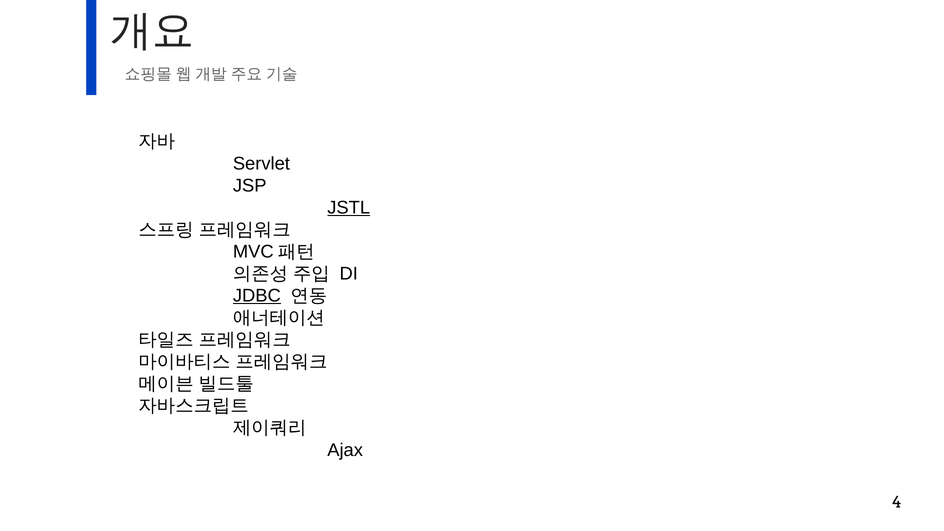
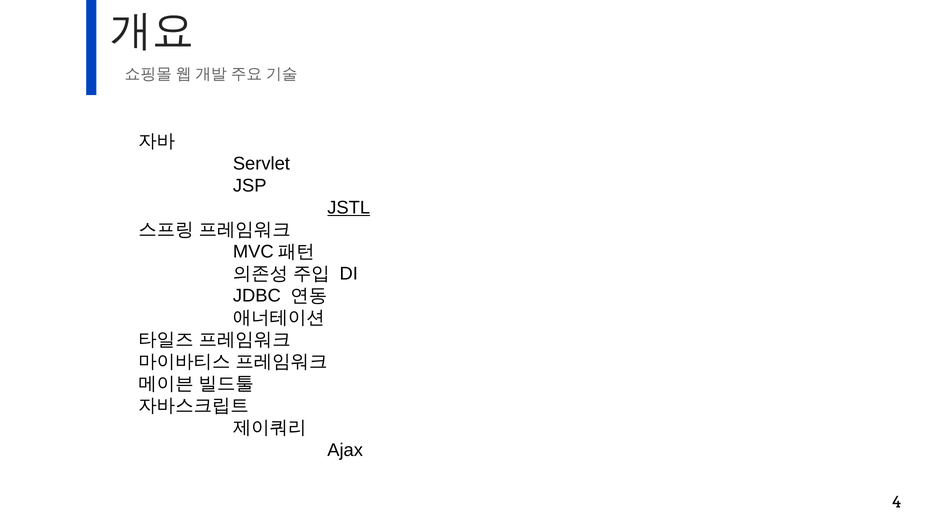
JDBC underline: present -> none
